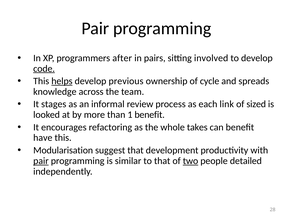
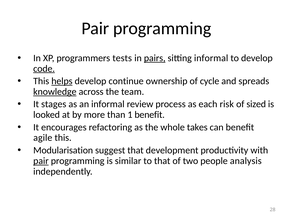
after: after -> tests
pairs underline: none -> present
sitting involved: involved -> informal
previous: previous -> continue
knowledge underline: none -> present
link: link -> risk
have: have -> agile
two underline: present -> none
detailed: detailed -> analysis
